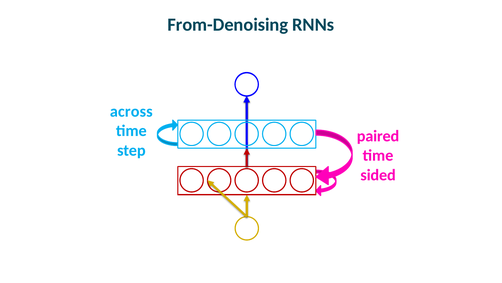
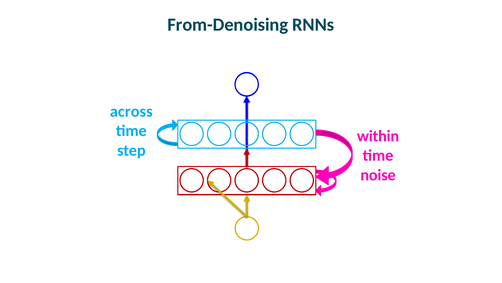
paired: paired -> within
sided: sided -> noise
